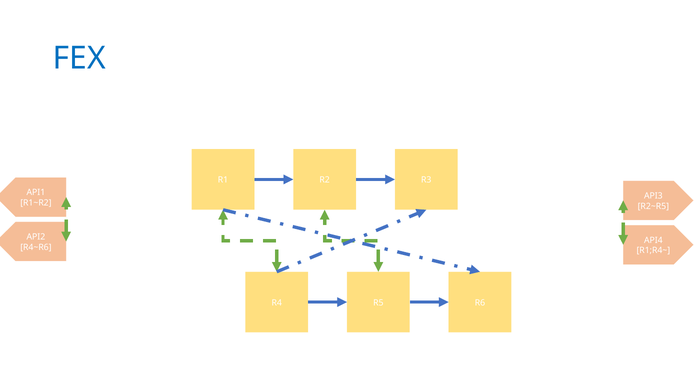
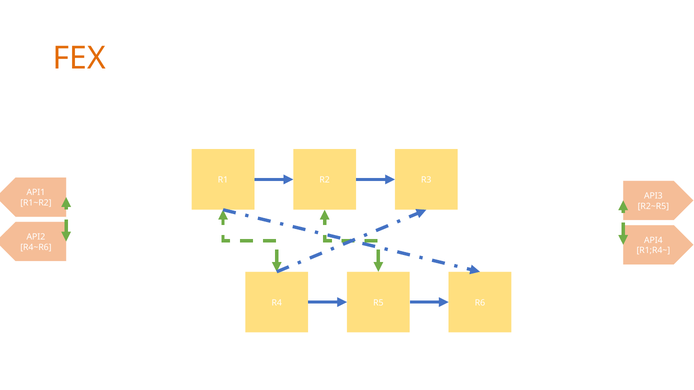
FEX colour: blue -> orange
